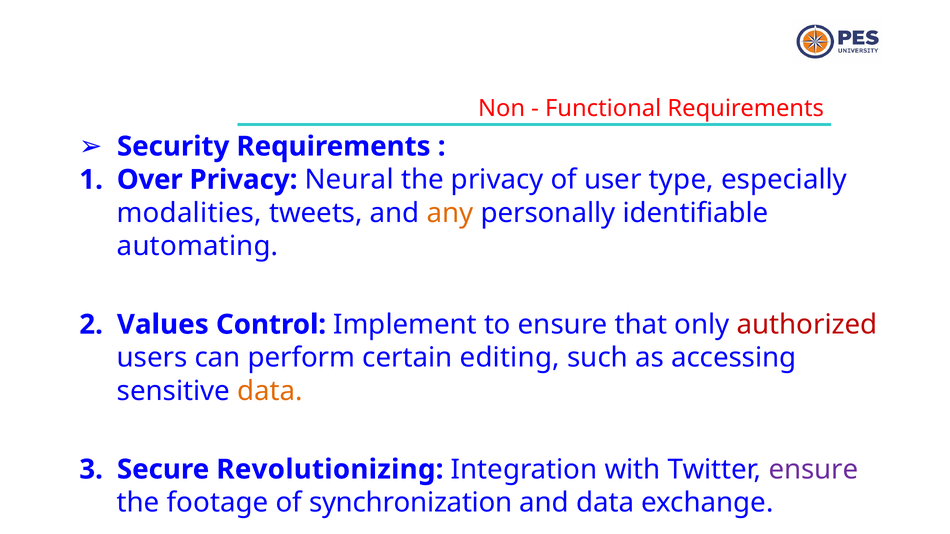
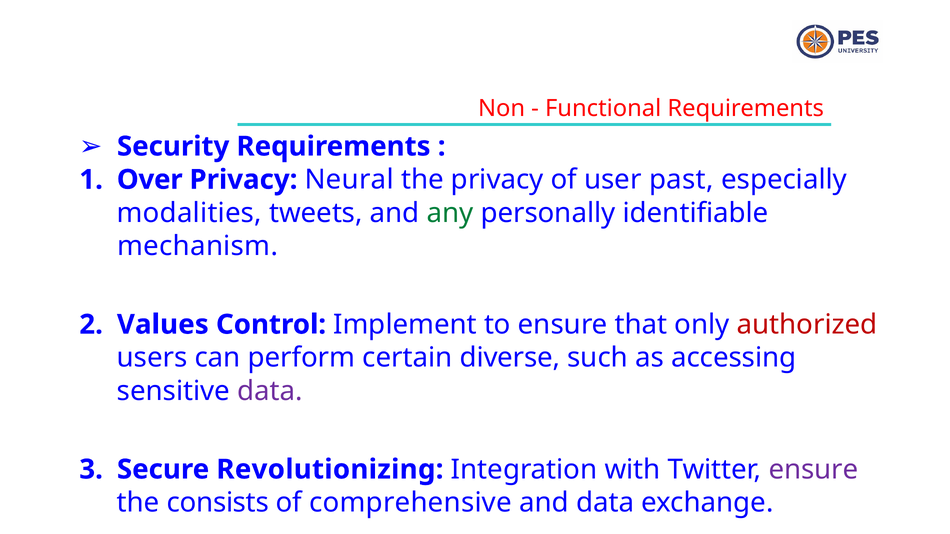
type: type -> past
any colour: orange -> green
automating: automating -> mechanism
editing: editing -> diverse
data at (270, 391) colour: orange -> purple
footage: footage -> consists
synchronization: synchronization -> comprehensive
